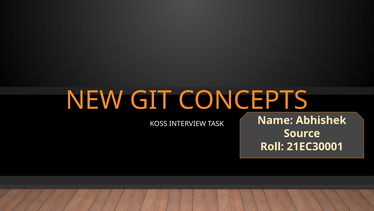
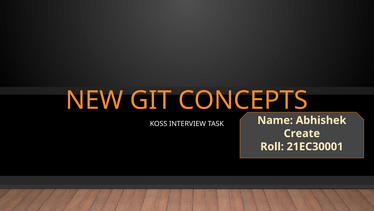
Source: Source -> Create
